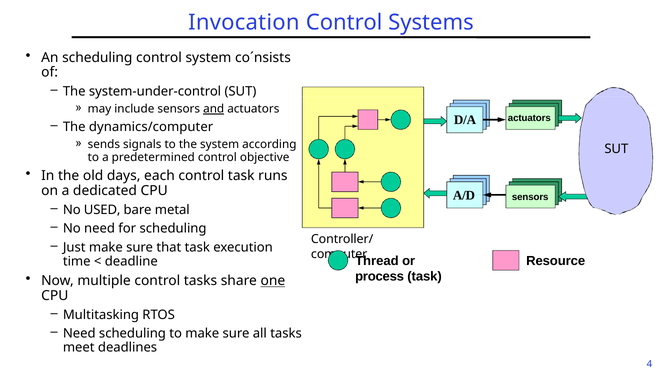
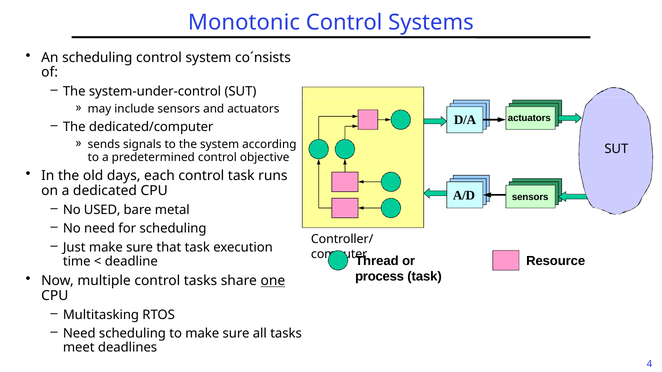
Invocation: Invocation -> Monotonic
and underline: present -> none
dynamics/computer: dynamics/computer -> dedicated/computer
